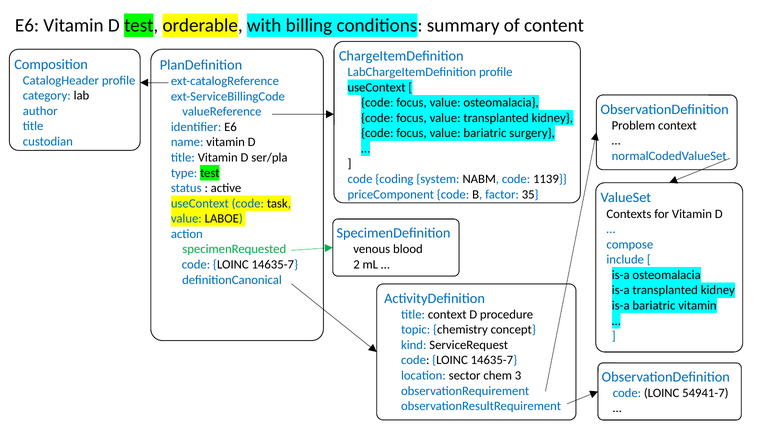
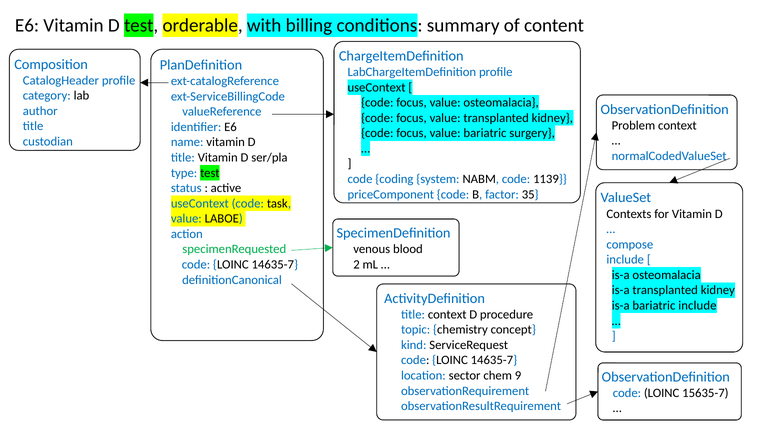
bariatric vitamin: vitamin -> include
3: 3 -> 9
54941-7: 54941-7 -> 15635-7
